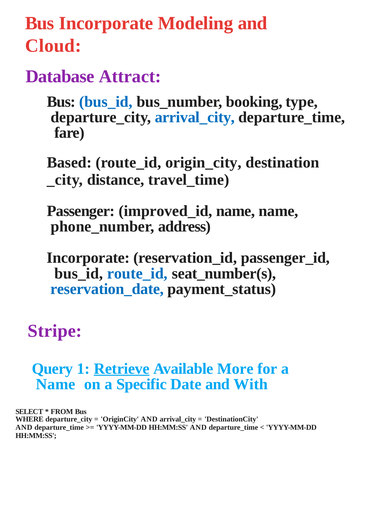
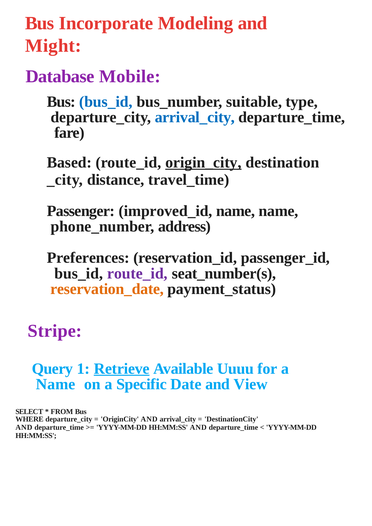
Cloud: Cloud -> Might
Attract: Attract -> Mobile
booking: booking -> suitable
origin_city underline: none -> present
Incorporate at (88, 258): Incorporate -> Preferences
route_id at (137, 274) colour: blue -> purple
reservation_date colour: blue -> orange
More: More -> Uuuu
With: With -> View
